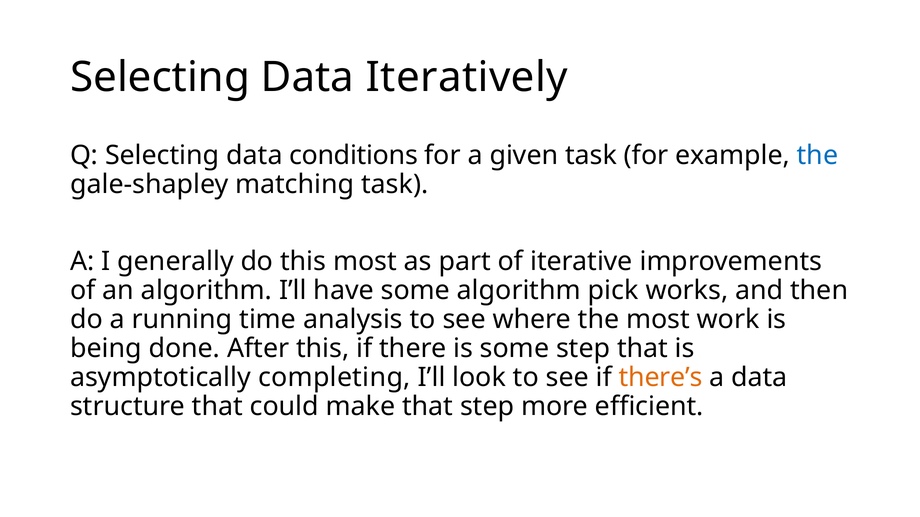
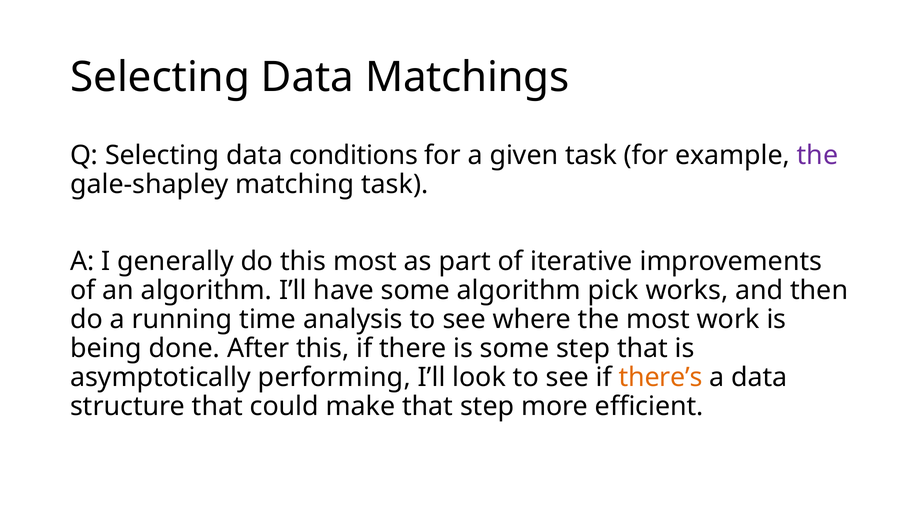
Iteratively: Iteratively -> Matchings
the at (817, 156) colour: blue -> purple
completing: completing -> performing
